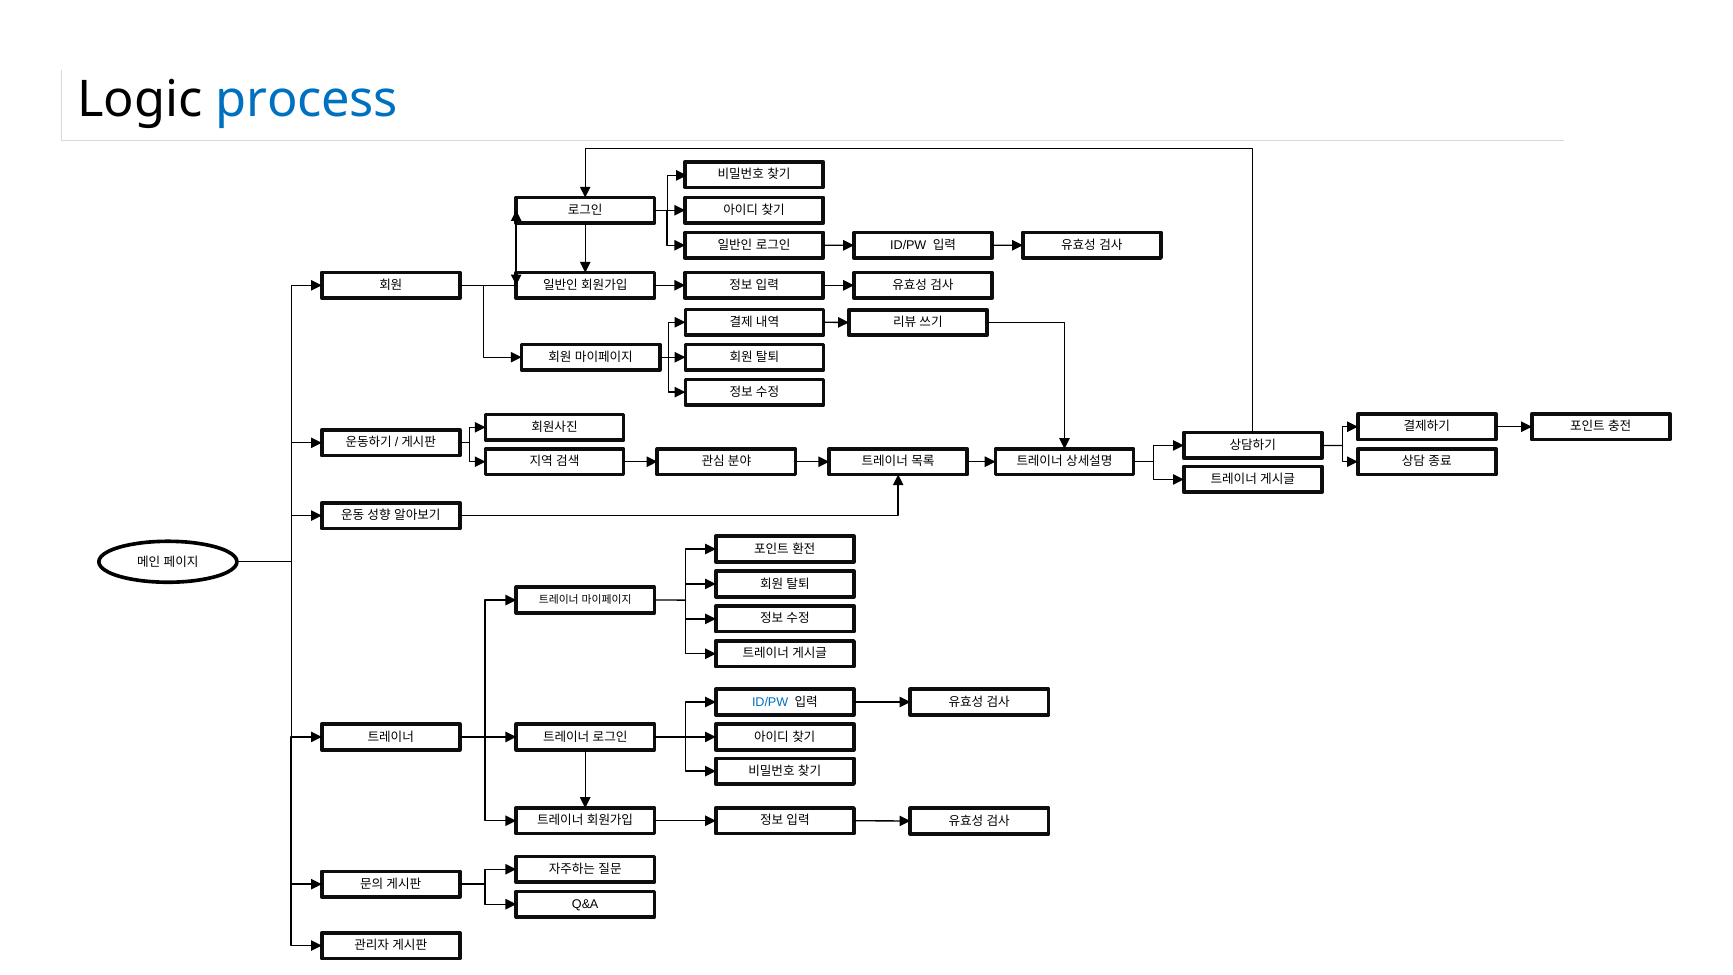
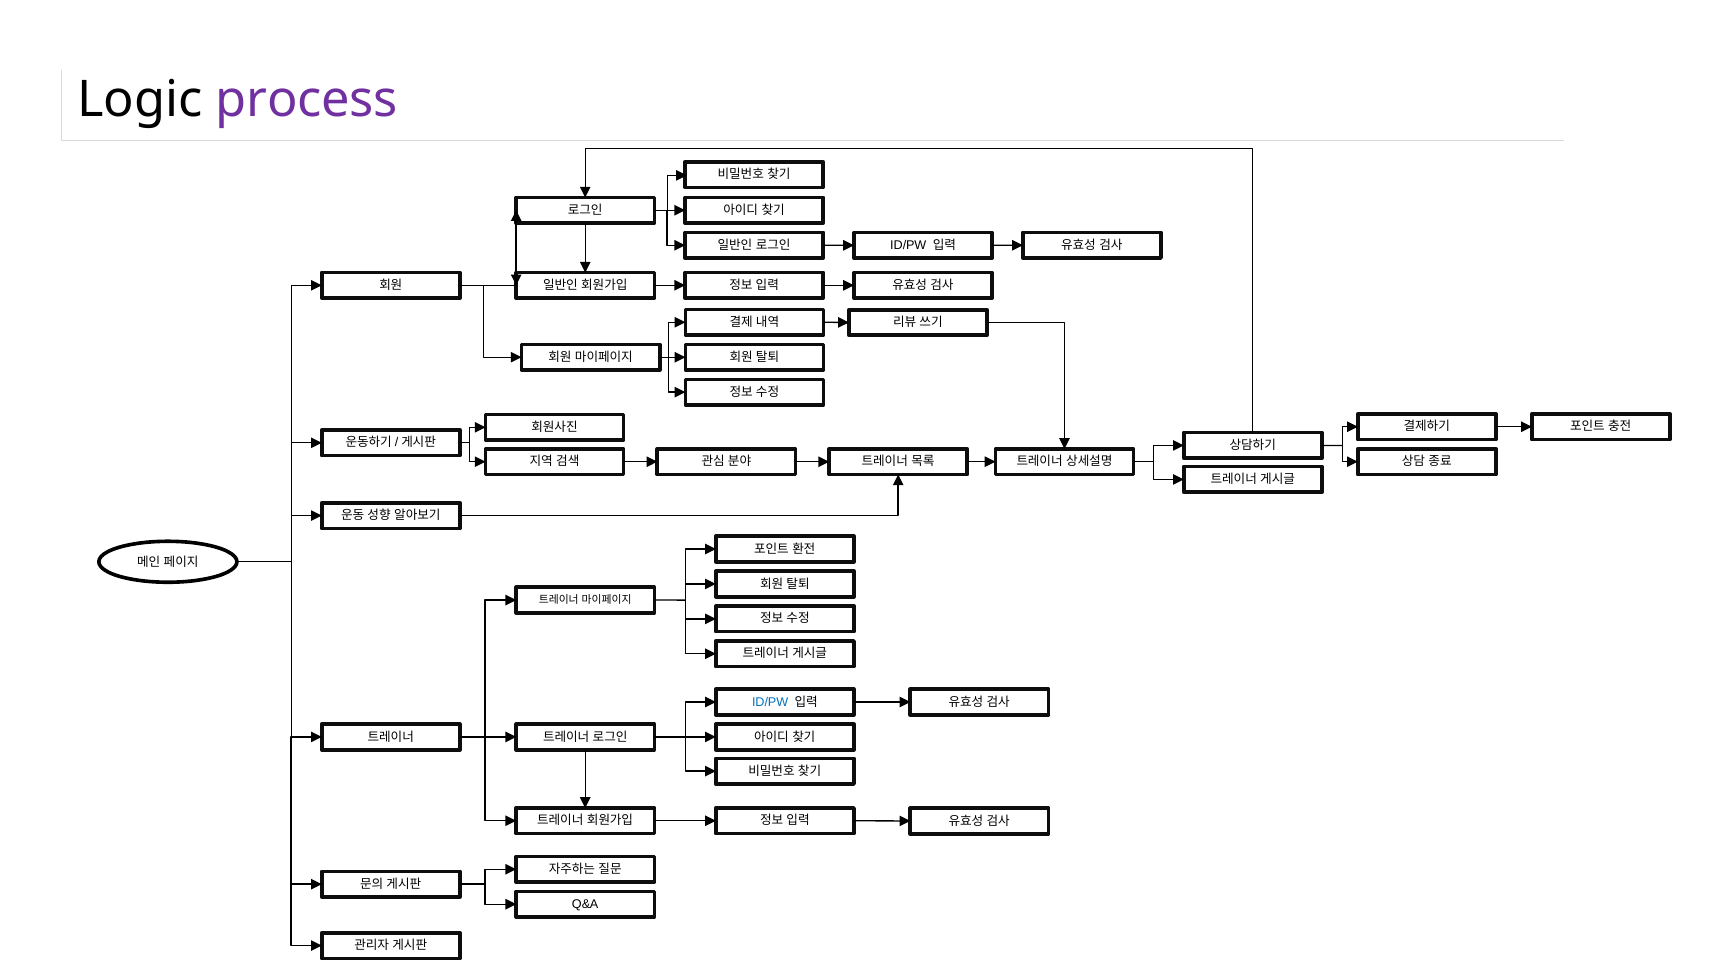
process colour: blue -> purple
